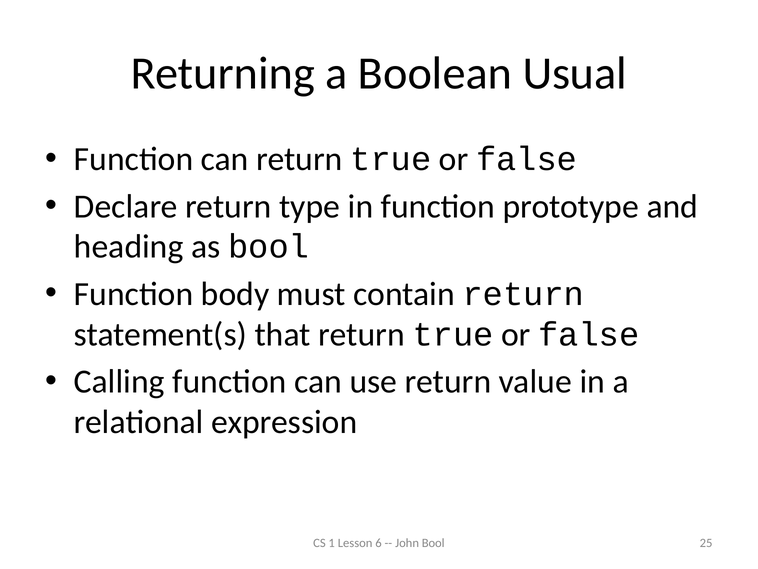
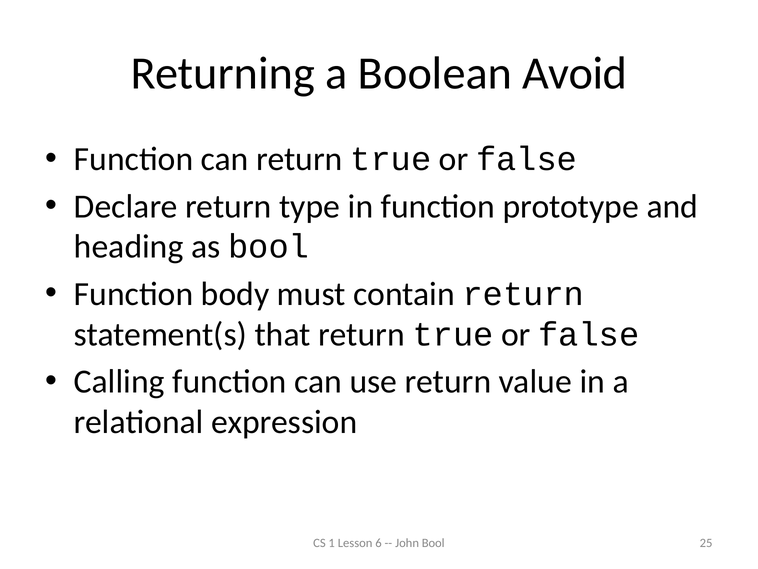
Usual: Usual -> Avoid
